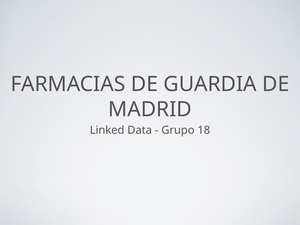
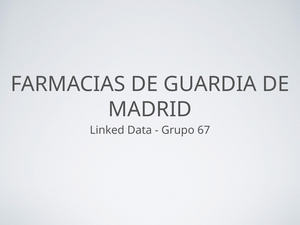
18: 18 -> 67
